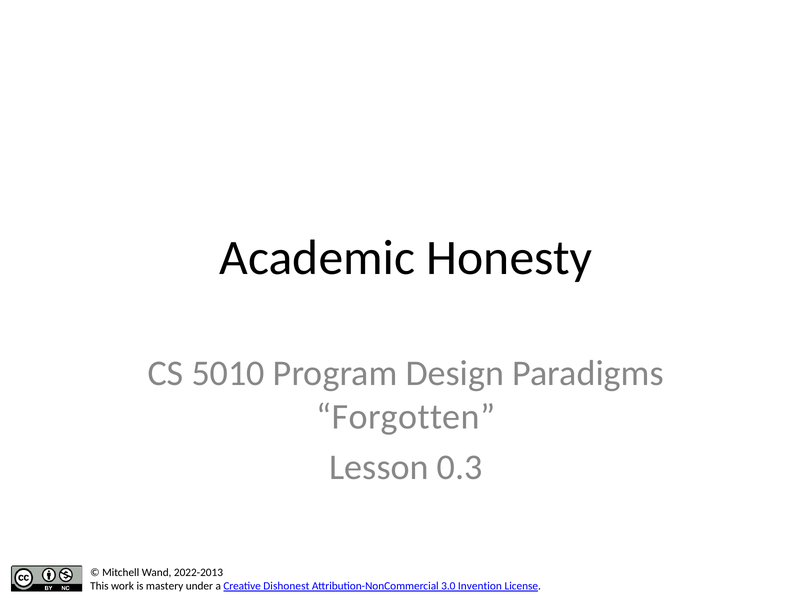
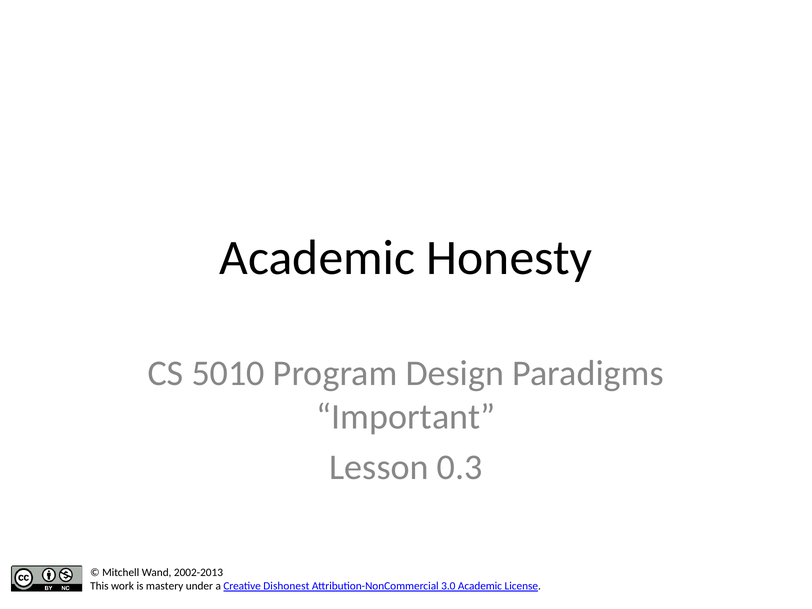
Forgotten: Forgotten -> Important
2022-2013: 2022-2013 -> 2002-2013
3.0 Invention: Invention -> Academic
